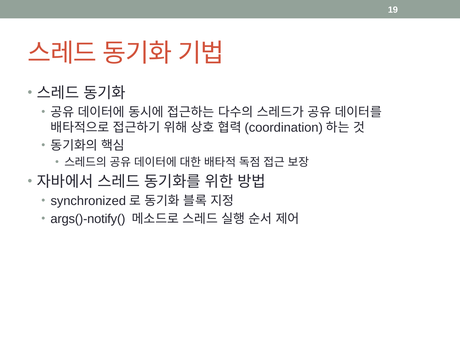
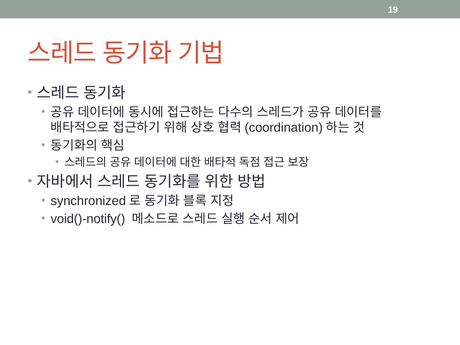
args()-notify(: args()-notify( -> void()-notify(
